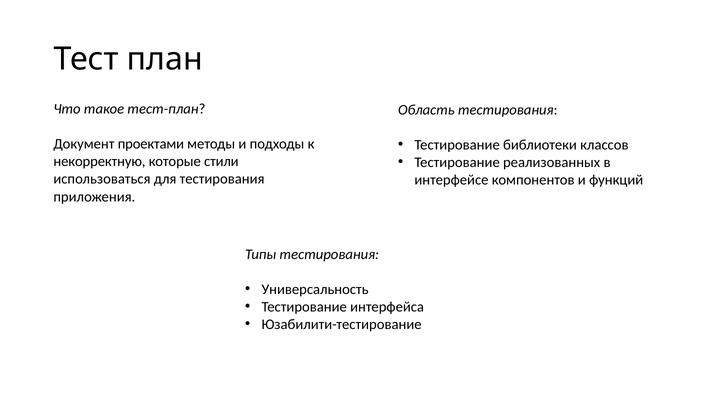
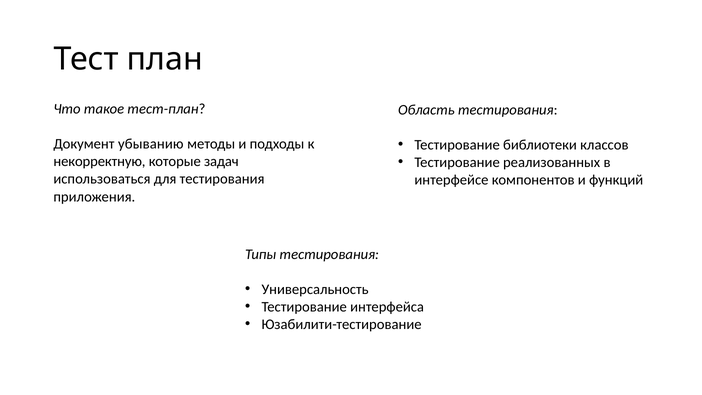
проектами: проектами -> убыванию
стили: стили -> задач
